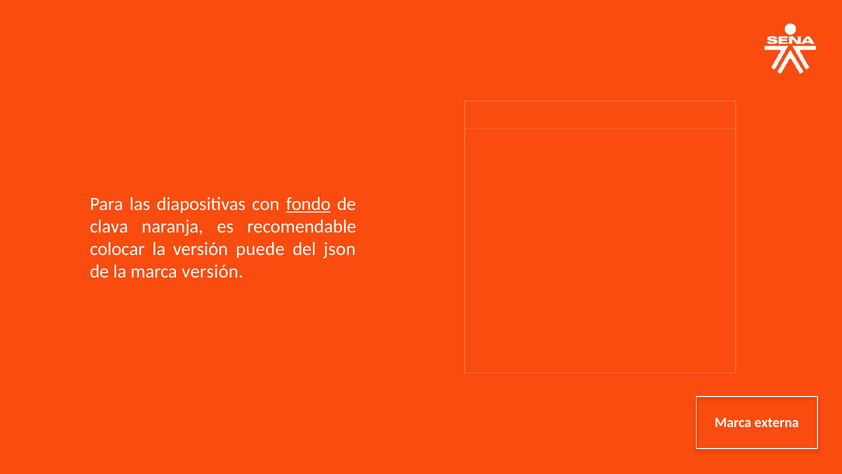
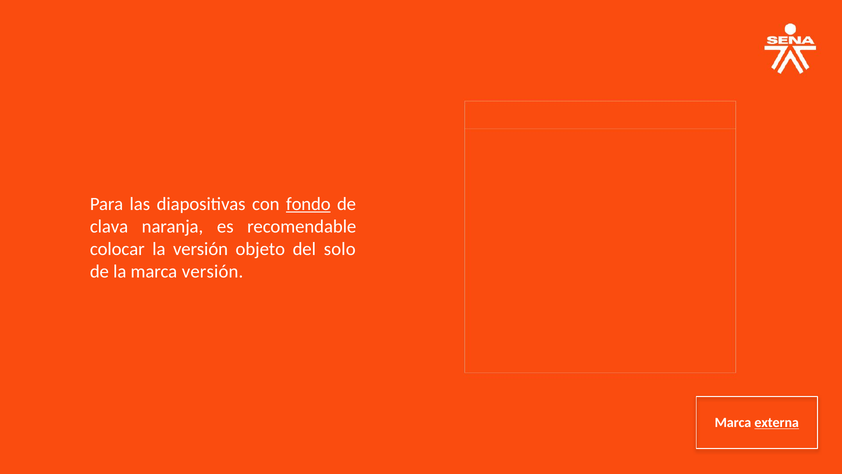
puede: puede -> objeto
json: json -> solo
externa underline: none -> present
